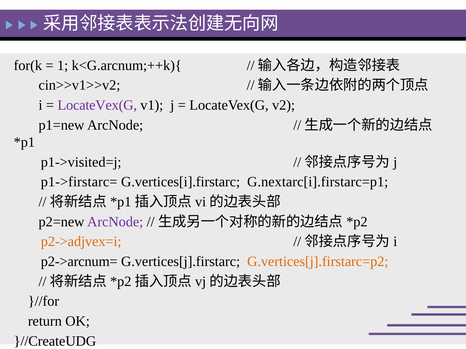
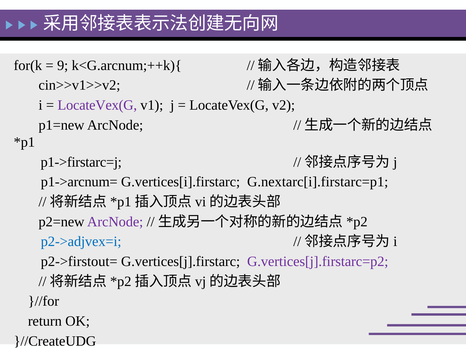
1: 1 -> 9
p1->visited=j: p1->visited=j -> p1->firstarc=j
p1->firstarc=: p1->firstarc= -> p1->arcnum=
p2->adjvex=i colour: orange -> blue
p2->arcnum=: p2->arcnum= -> p2->firstout=
G.vertices[j].firstarc=p2 colour: orange -> purple
